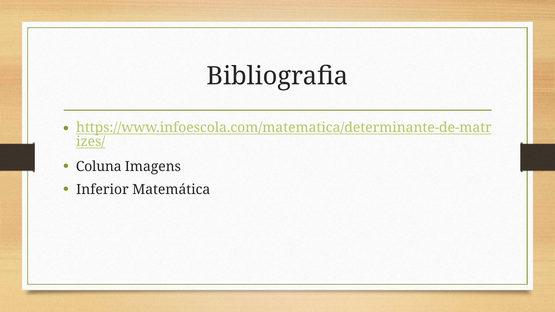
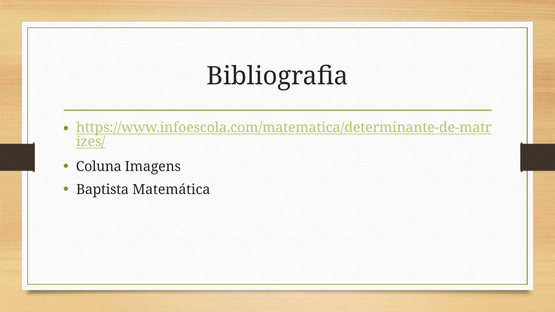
Inferior: Inferior -> Baptista
